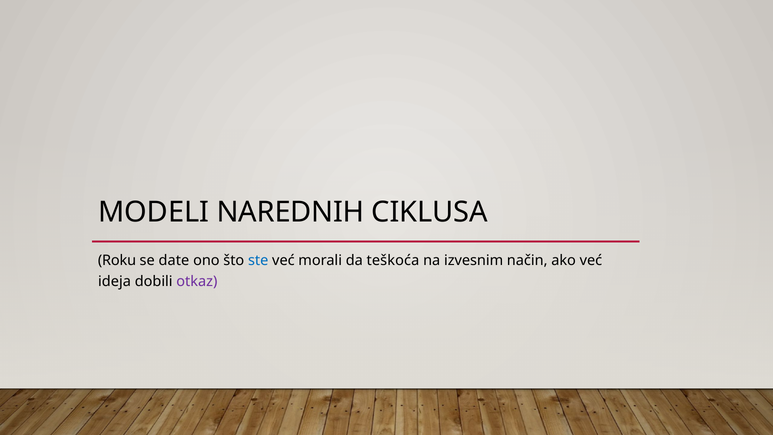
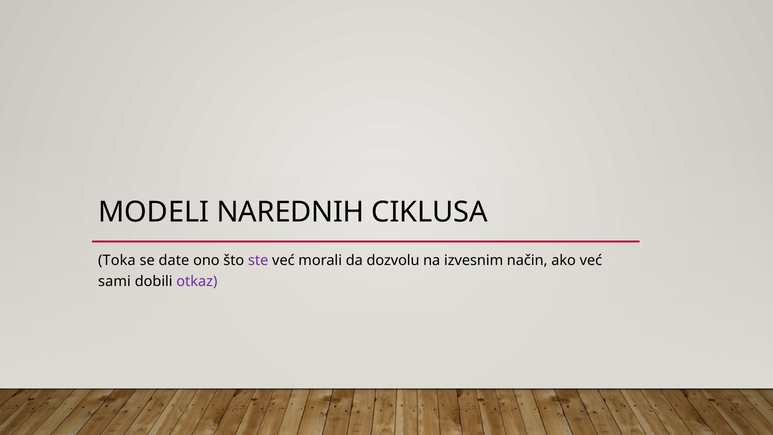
Roku: Roku -> Toka
ste colour: blue -> purple
teškoća: teškoća -> dozvolu
ideja: ideja -> sami
